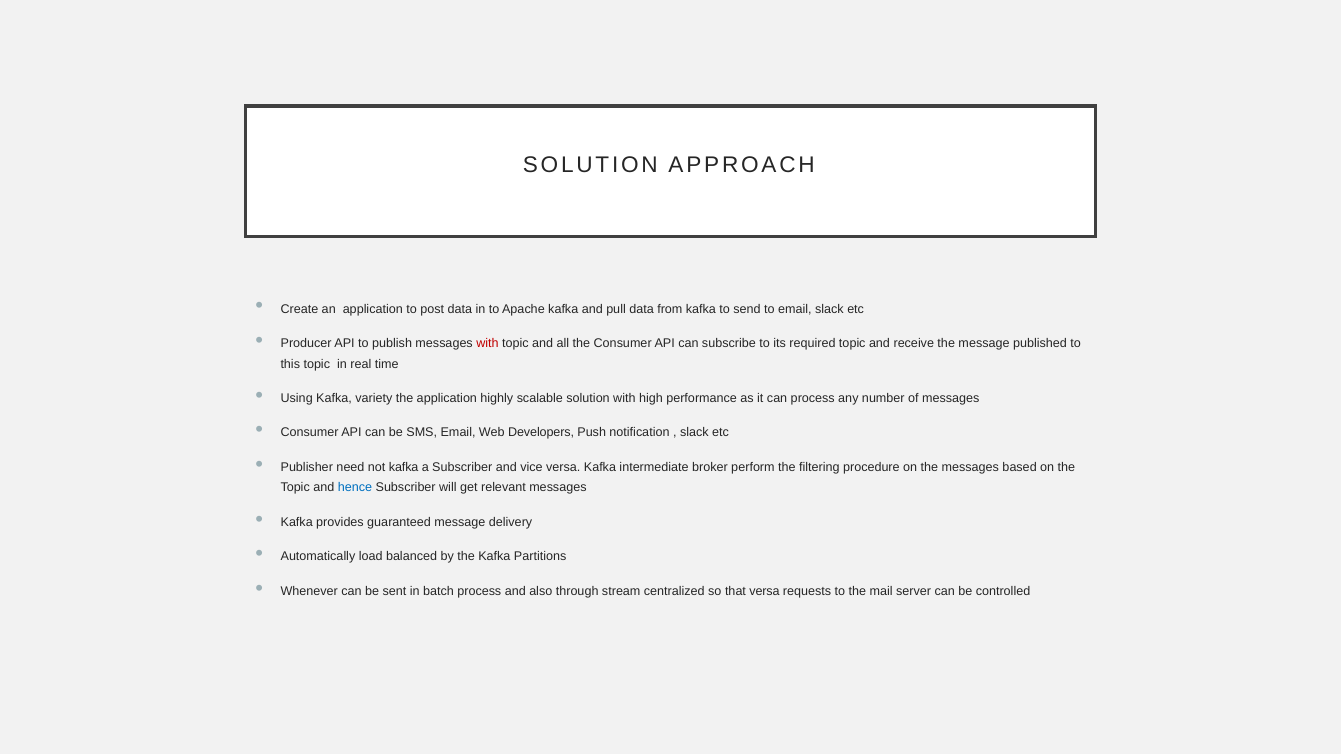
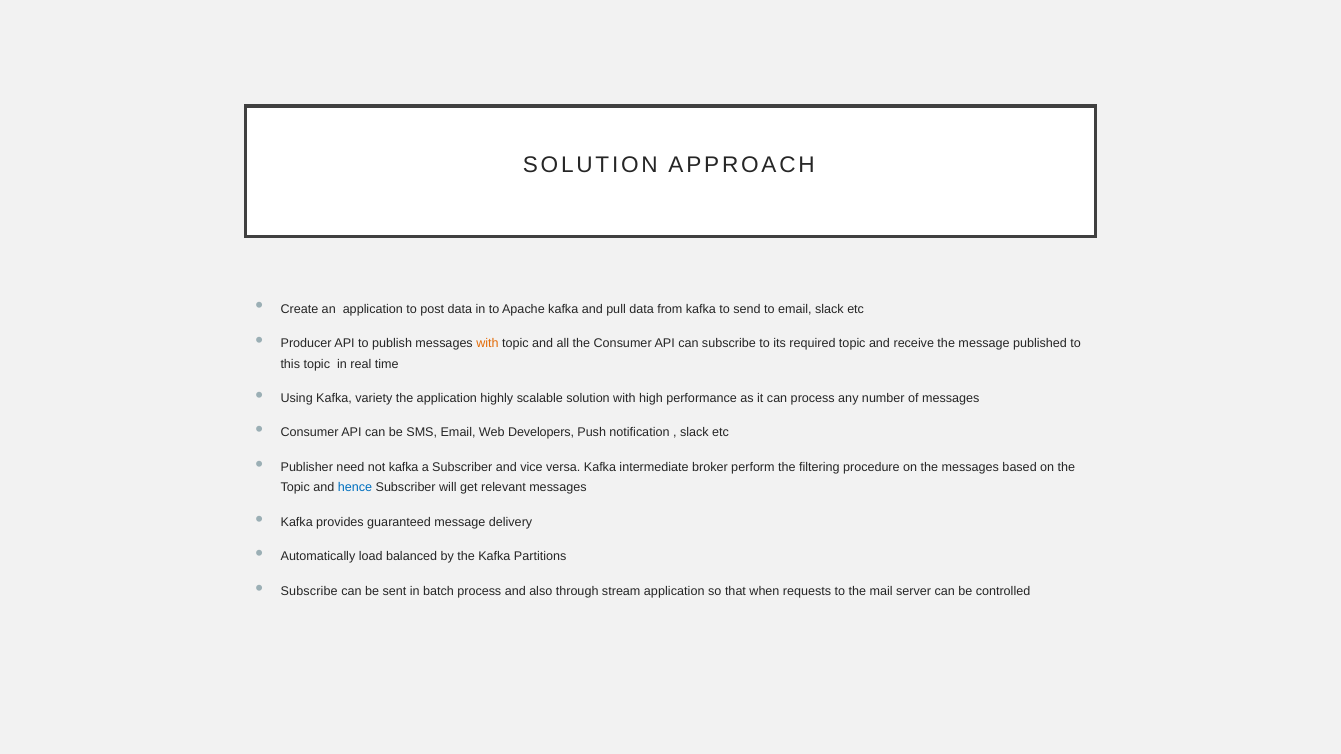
with at (487, 343) colour: red -> orange
Whenever at (309, 591): Whenever -> Subscribe
stream centralized: centralized -> application
that versa: versa -> when
